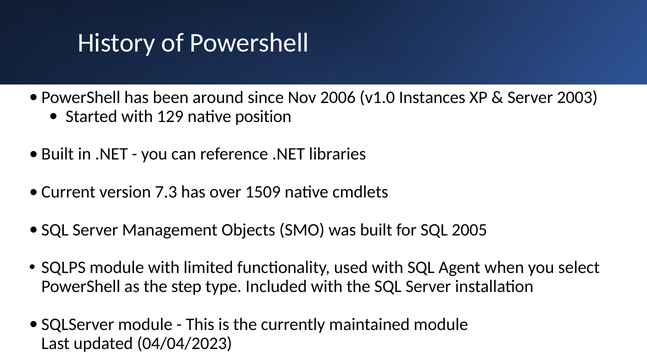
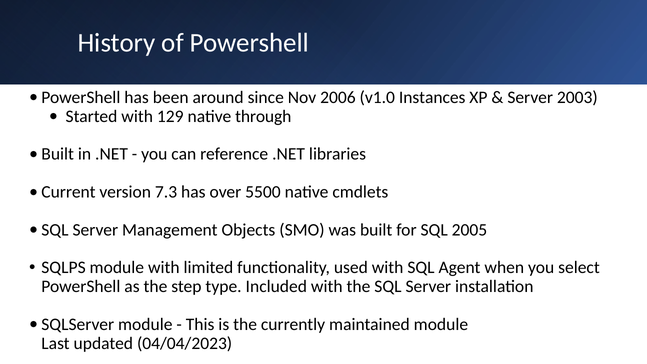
position: position -> through
1509: 1509 -> 5500
